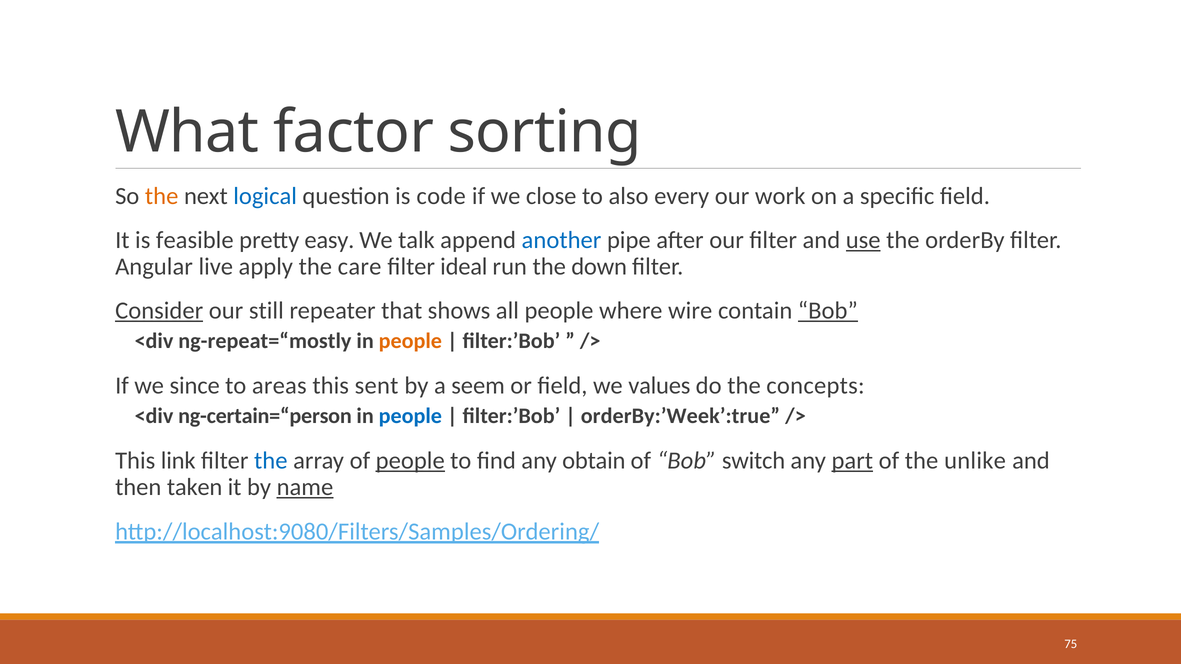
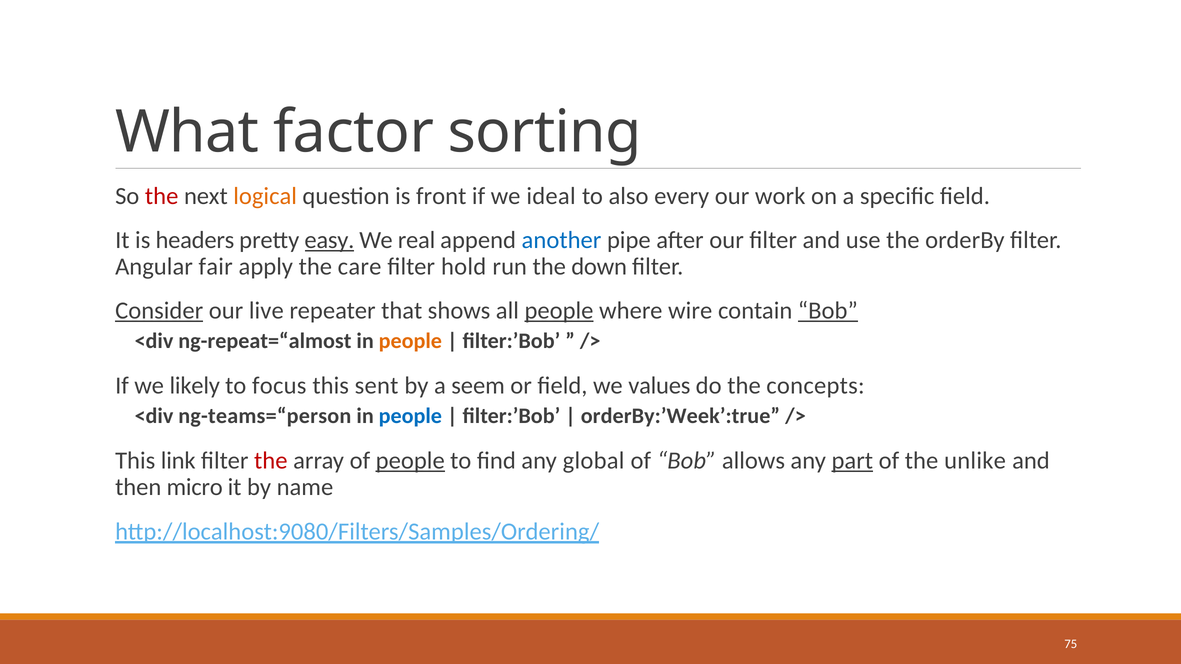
the at (162, 196) colour: orange -> red
logical colour: blue -> orange
code: code -> front
close: close -> ideal
feasible: feasible -> headers
easy underline: none -> present
talk: talk -> real
use underline: present -> none
live: live -> fair
ideal: ideal -> hold
still: still -> live
people at (559, 311) underline: none -> present
ng-repeat=“mostly: ng-repeat=“mostly -> ng-repeat=“almost
since: since -> likely
areas: areas -> focus
ng-certain=“person: ng-certain=“person -> ng-teams=“person
the at (271, 461) colour: blue -> red
obtain: obtain -> global
switch: switch -> allows
taken: taken -> micro
name underline: present -> none
